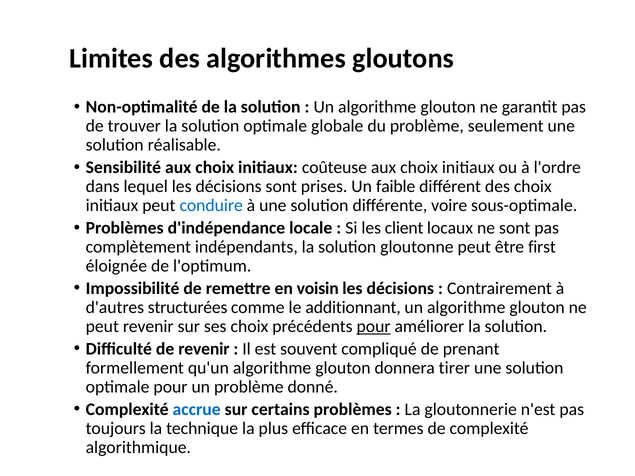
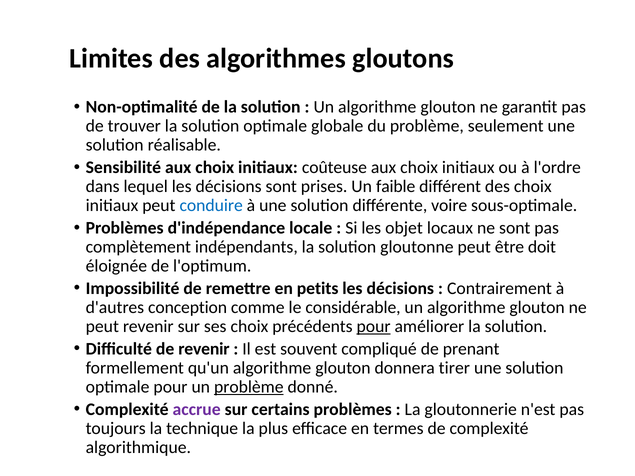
client: client -> objet
first: first -> doit
voisin: voisin -> petits
structurées: structurées -> conception
additionnant: additionnant -> considérable
problème at (249, 387) underline: none -> present
accrue colour: blue -> purple
